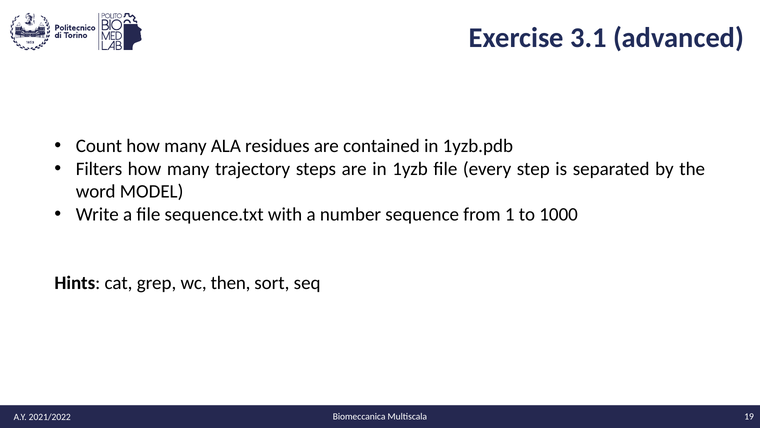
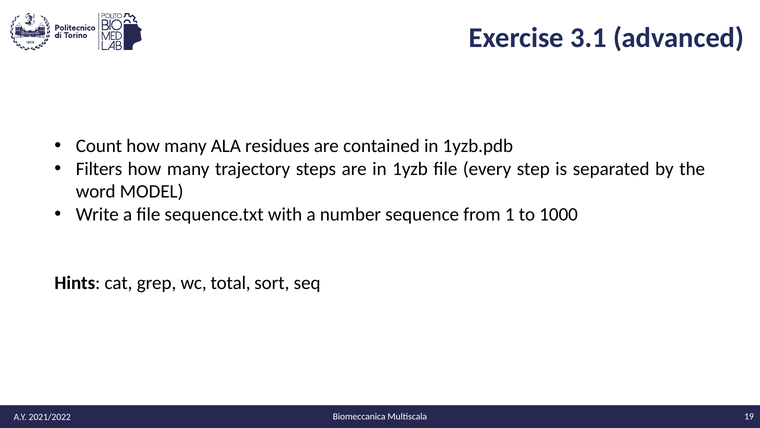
then: then -> total
